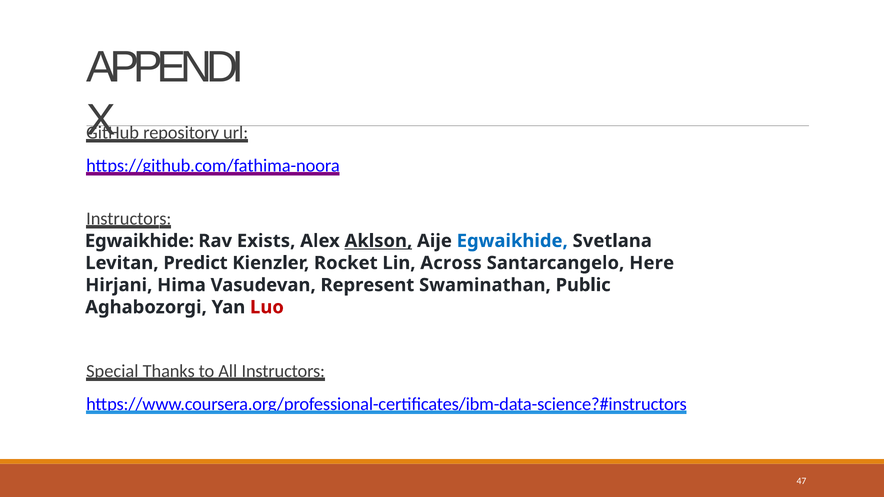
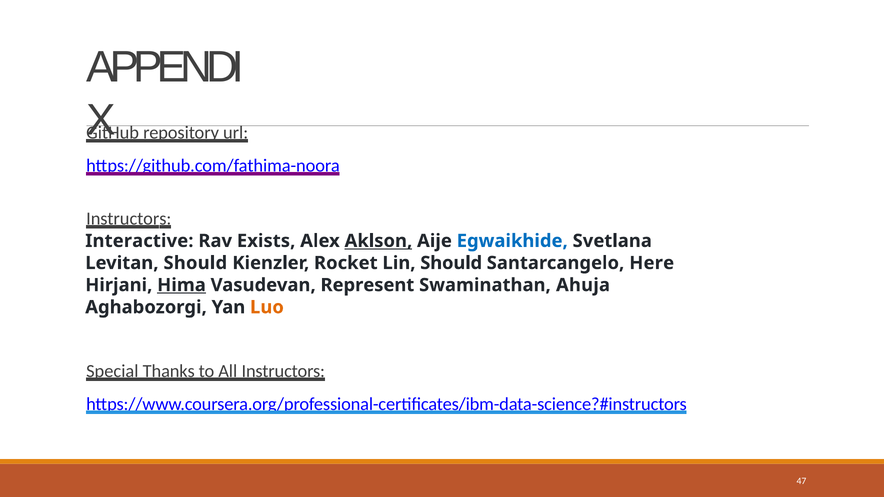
Egwaikhide at (140, 241): Egwaikhide -> Interactive
Levitan Predict: Predict -> Should
Lin Across: Across -> Should
Hima underline: none -> present
Public: Public -> Ahuja
Luo colour: red -> orange
